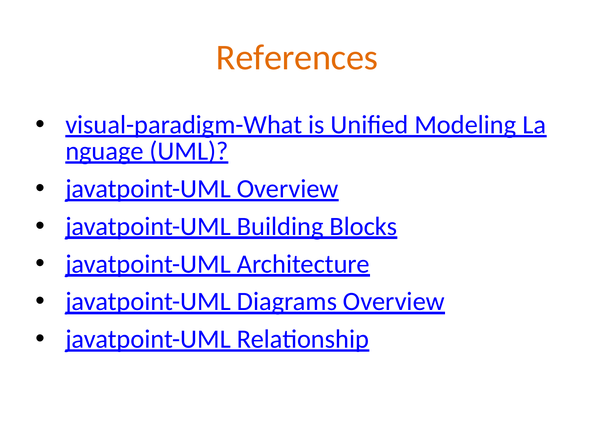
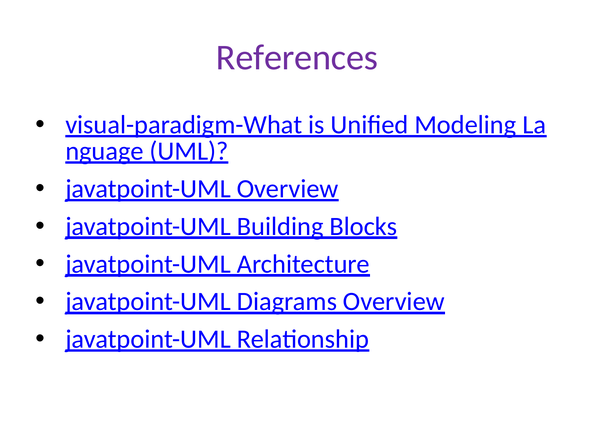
References colour: orange -> purple
